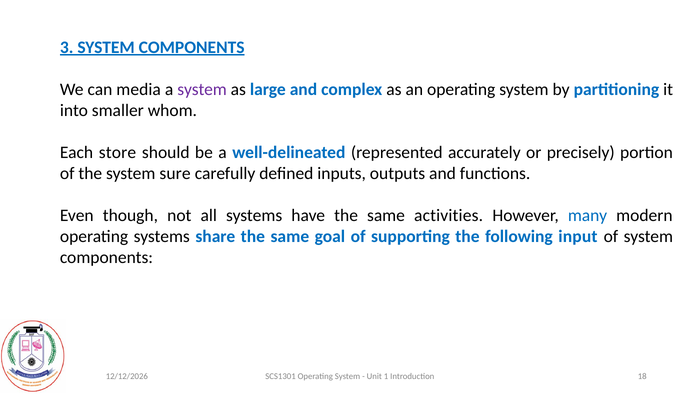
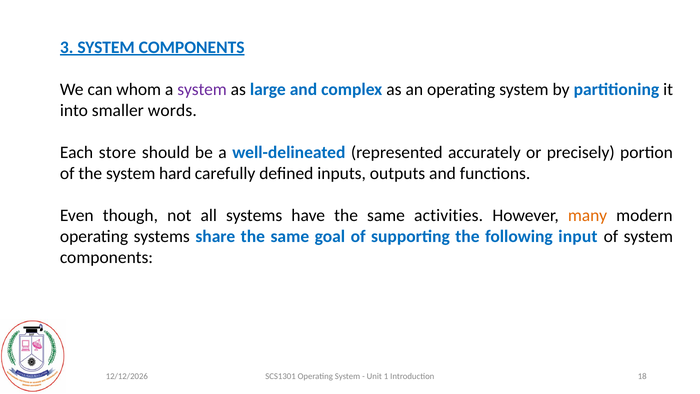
media: media -> whom
whom: whom -> words
sure: sure -> hard
many colour: blue -> orange
